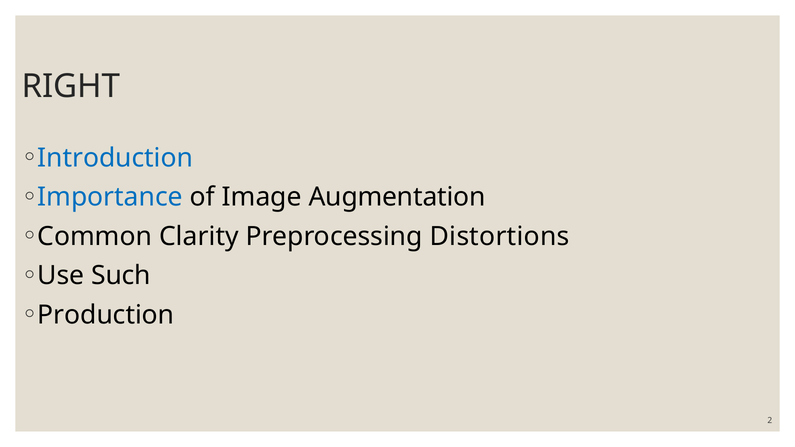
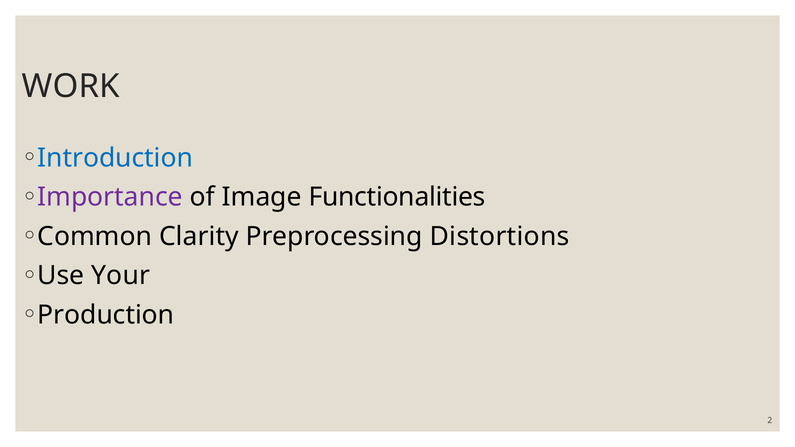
RIGHT: RIGHT -> WORK
Importance colour: blue -> purple
Augmentation: Augmentation -> Functionalities
Such: Such -> Your
